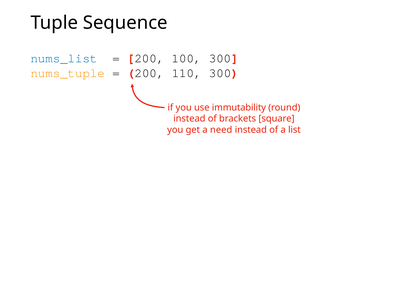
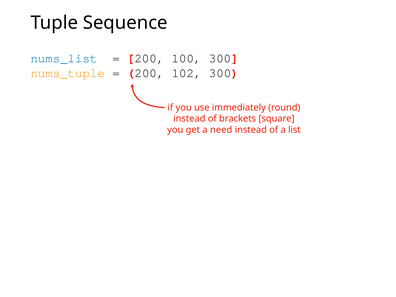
110: 110 -> 102
immutability: immutability -> immediately
